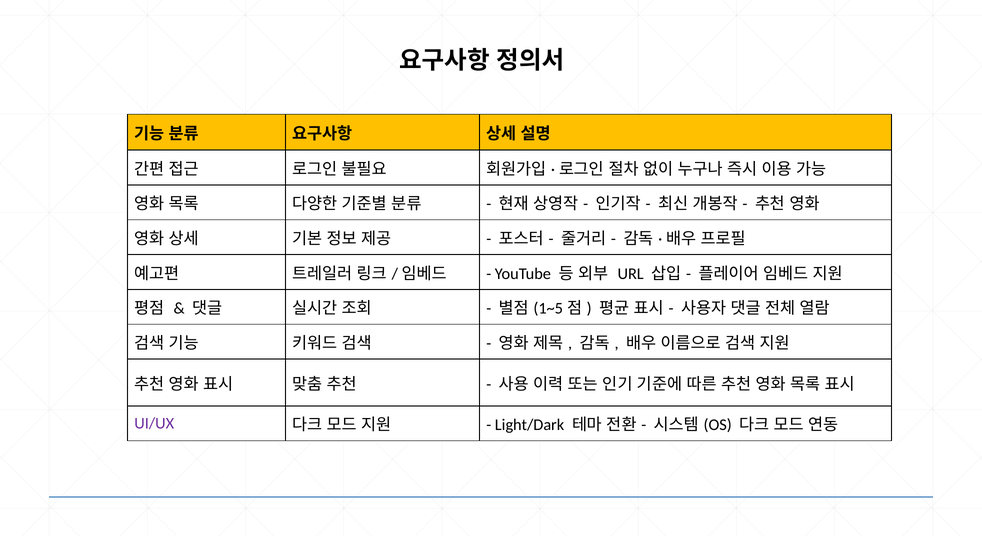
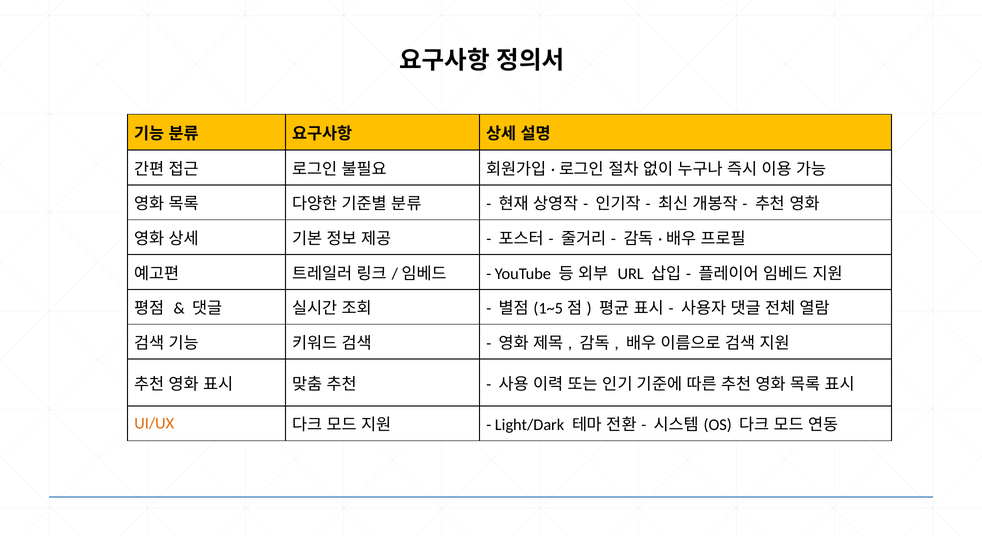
UI/UX colour: purple -> orange
